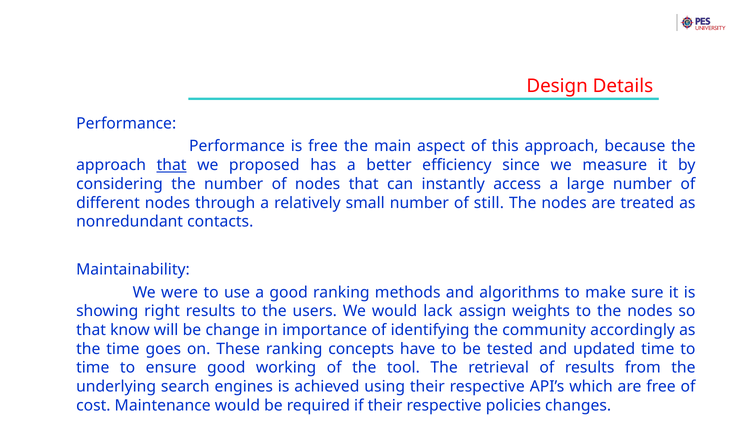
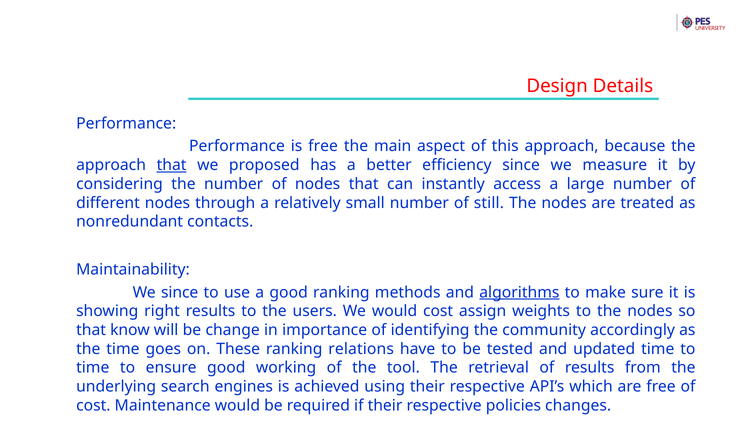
We were: were -> since
algorithms underline: none -> present
would lack: lack -> cost
concepts: concepts -> relations
